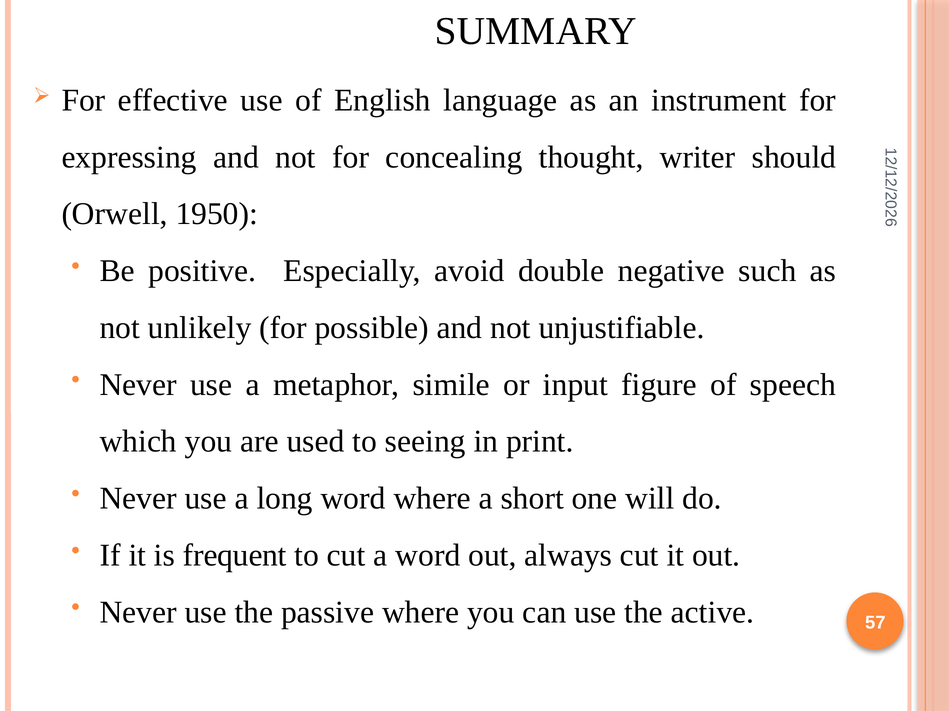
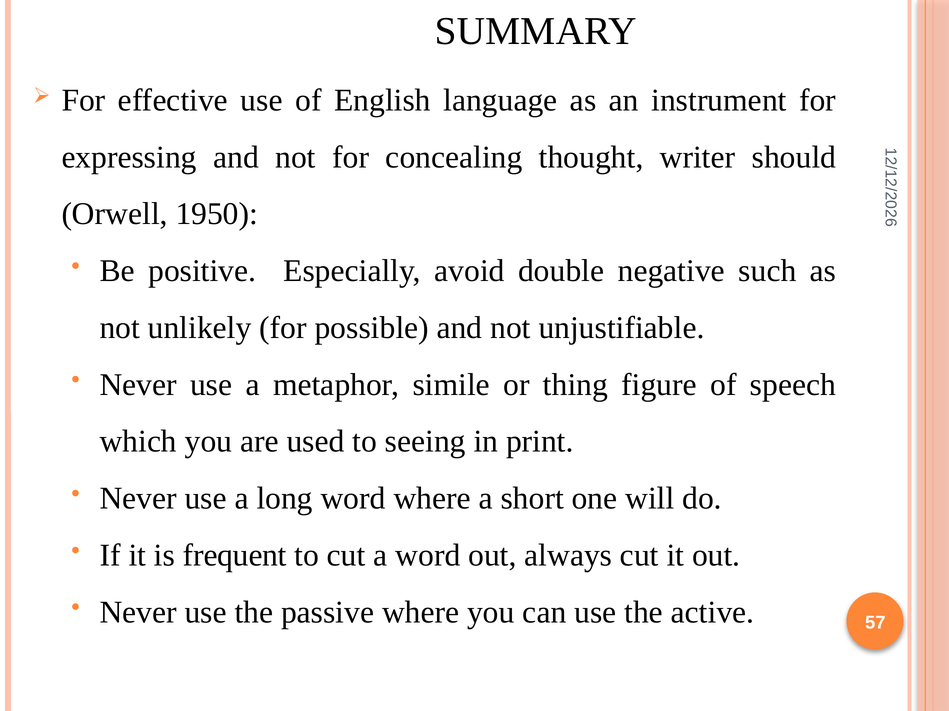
input: input -> thing
